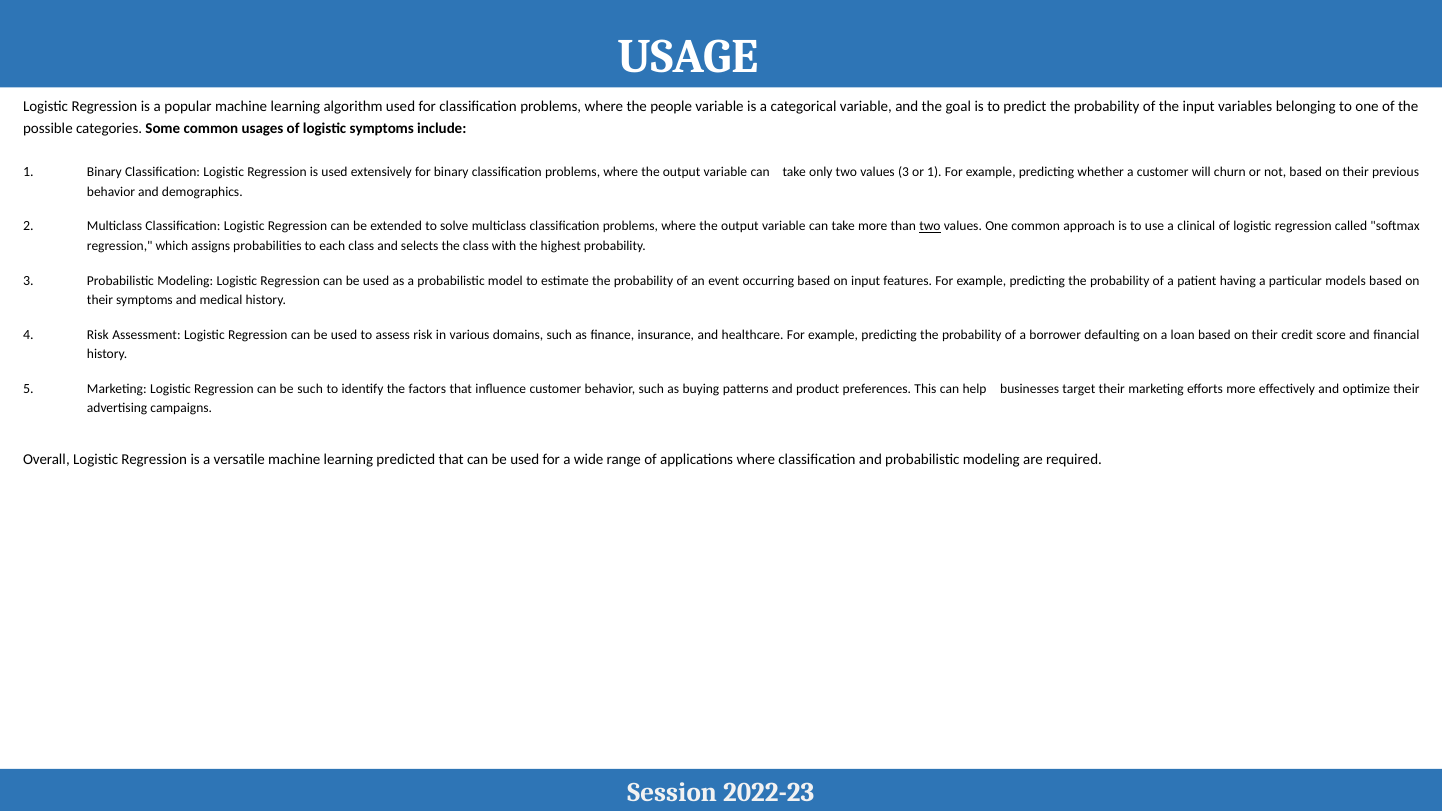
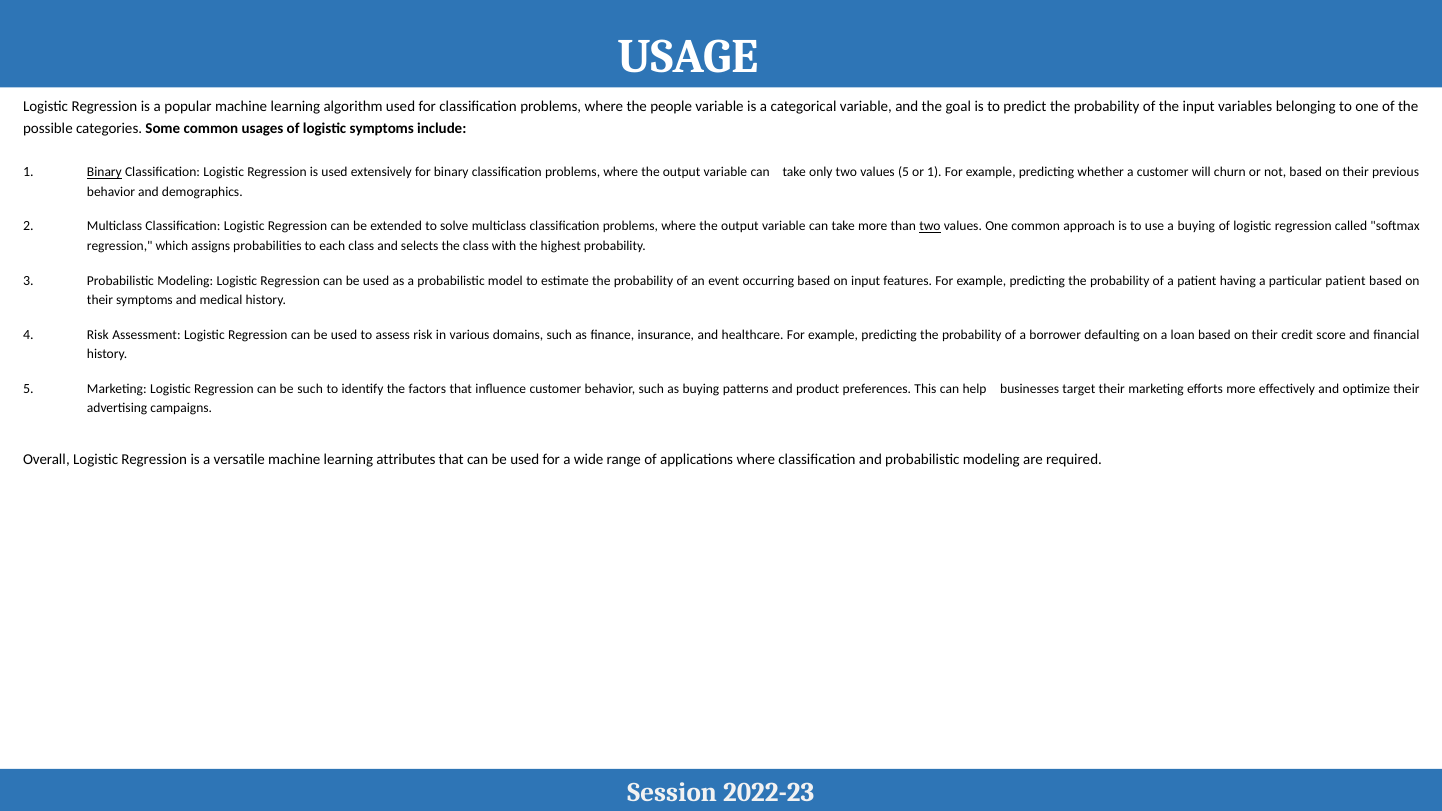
Binary at (104, 173) underline: none -> present
values 3: 3 -> 5
a clinical: clinical -> buying
particular models: models -> patient
predicted: predicted -> attributes
